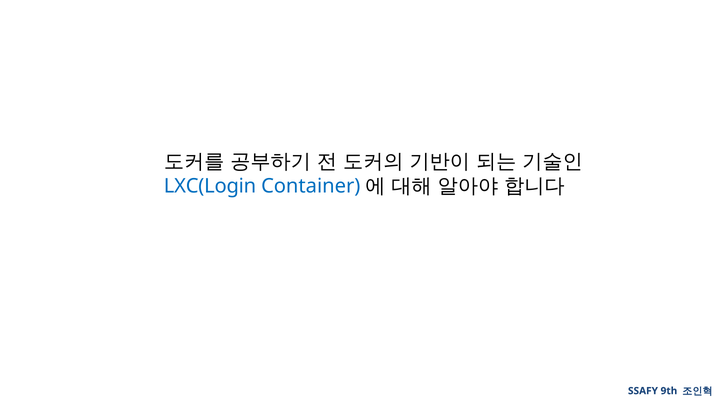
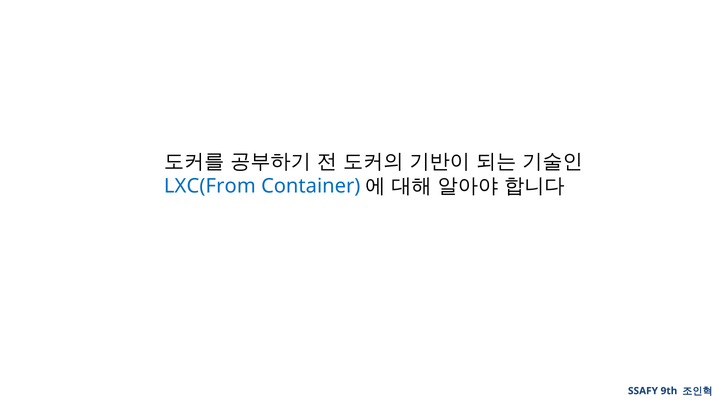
LXC(Login: LXC(Login -> LXC(From
